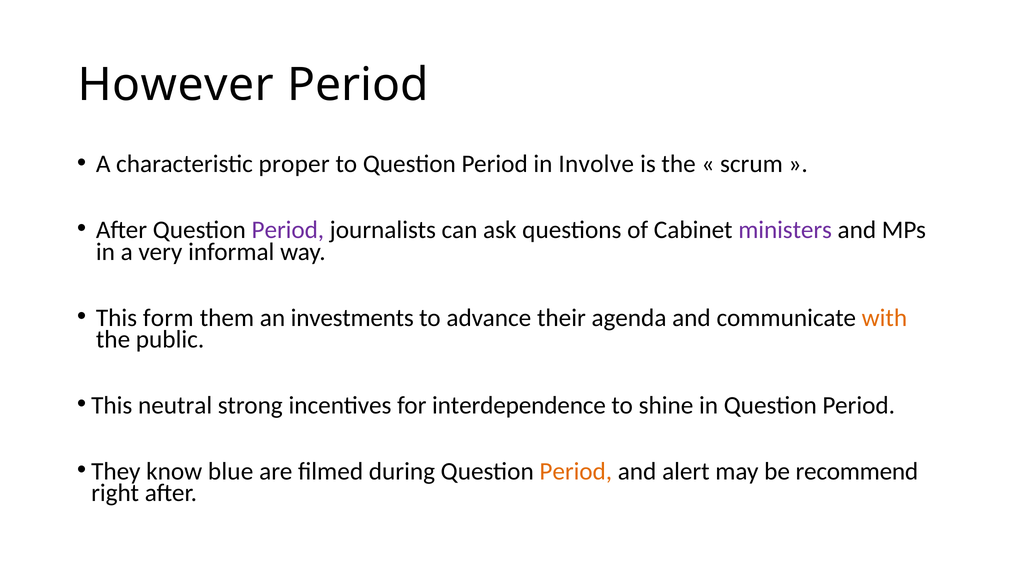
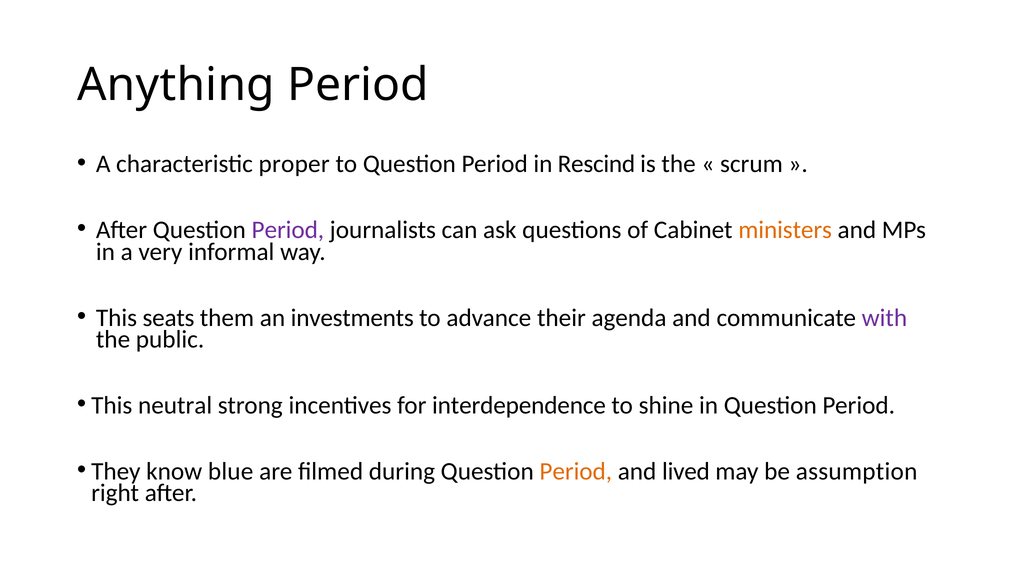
However: However -> Anything
Involve: Involve -> Rescind
ministers colour: purple -> orange
form: form -> seats
with colour: orange -> purple
alert: alert -> lived
recommend: recommend -> assumption
